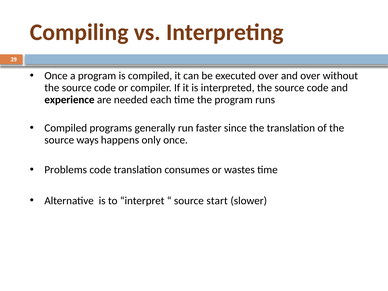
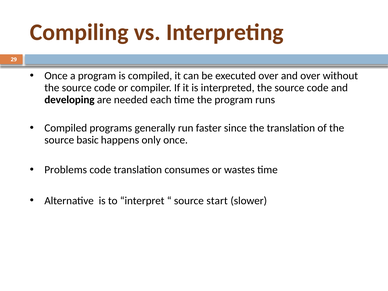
experience: experience -> developing
ways: ways -> basic
